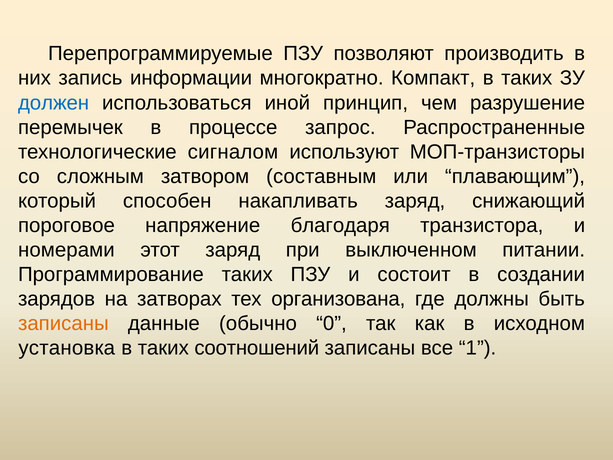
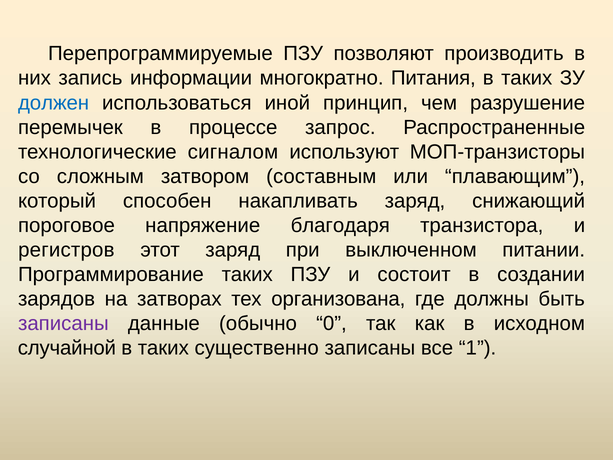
Компакт: Компакт -> Питания
номерами: номерами -> регистров
записаны at (63, 323) colour: orange -> purple
установка: установка -> случайной
соотношений: соотношений -> существенно
